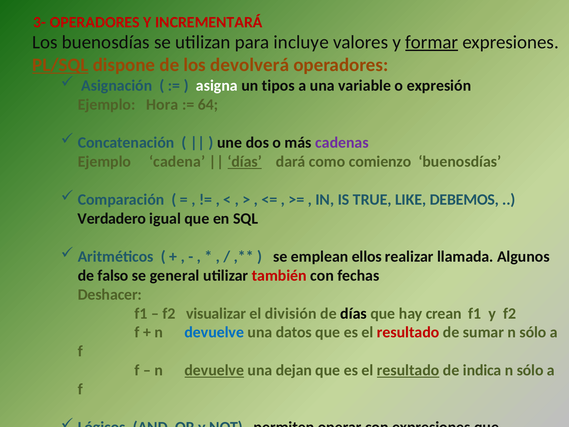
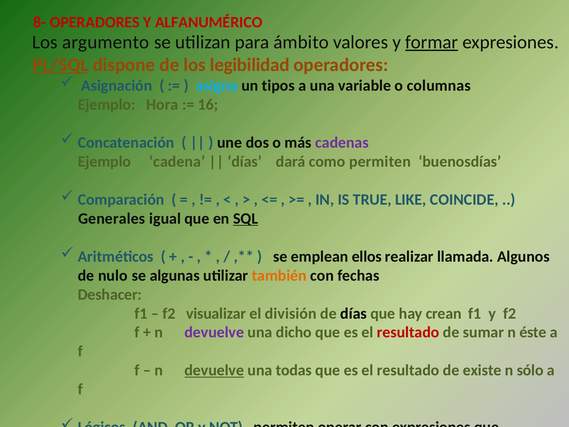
3-: 3- -> 8-
INCREMENTARÁ: INCREMENTARÁ -> ALFANUMÉRICO
Los buenosdías: buenosdías -> argumento
incluye: incluye -> ámbito
devolverá: devolverá -> legibilidad
asigna colour: white -> light blue
expresión: expresión -> columnas
64: 64 -> 16
días at (245, 161) underline: present -> none
como comienzo: comienzo -> permiten
DEBEMOS: DEBEMOS -> COINCIDE
Verdadero: Verdadero -> Generales
SQL underline: none -> present
falso: falso -> nulo
general: general -> algunas
también colour: red -> orange
devuelve at (214, 332) colour: blue -> purple
datos: datos -> dicho
sumar n sólo: sólo -> éste
dejan: dejan -> todas
resultado at (408, 370) underline: present -> none
indica: indica -> existe
